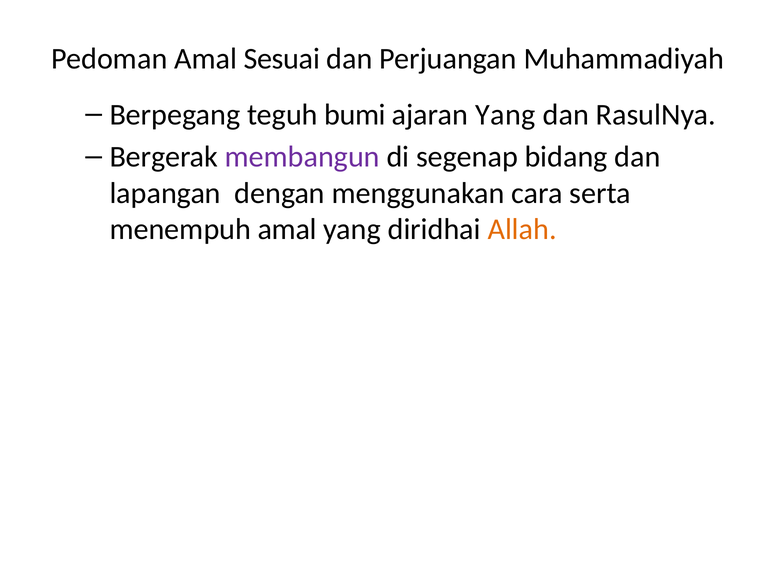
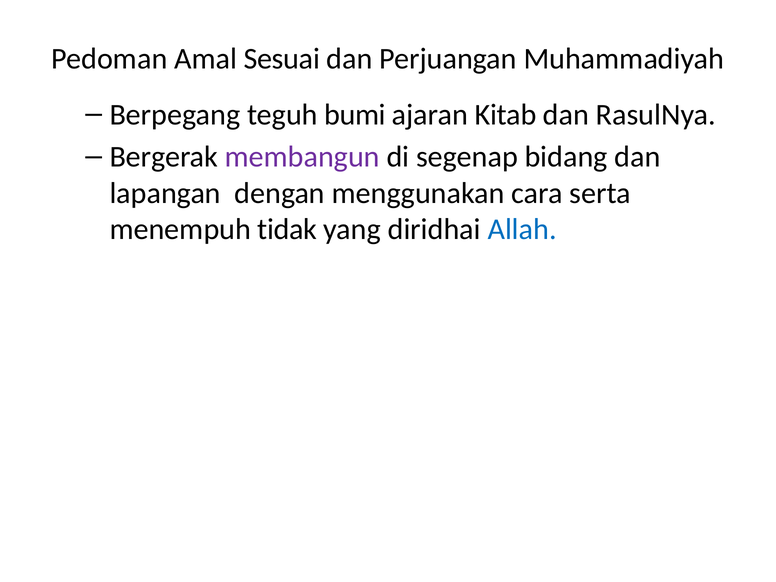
ajaran Yang: Yang -> Kitab
menempuh amal: amal -> tidak
Allah colour: orange -> blue
